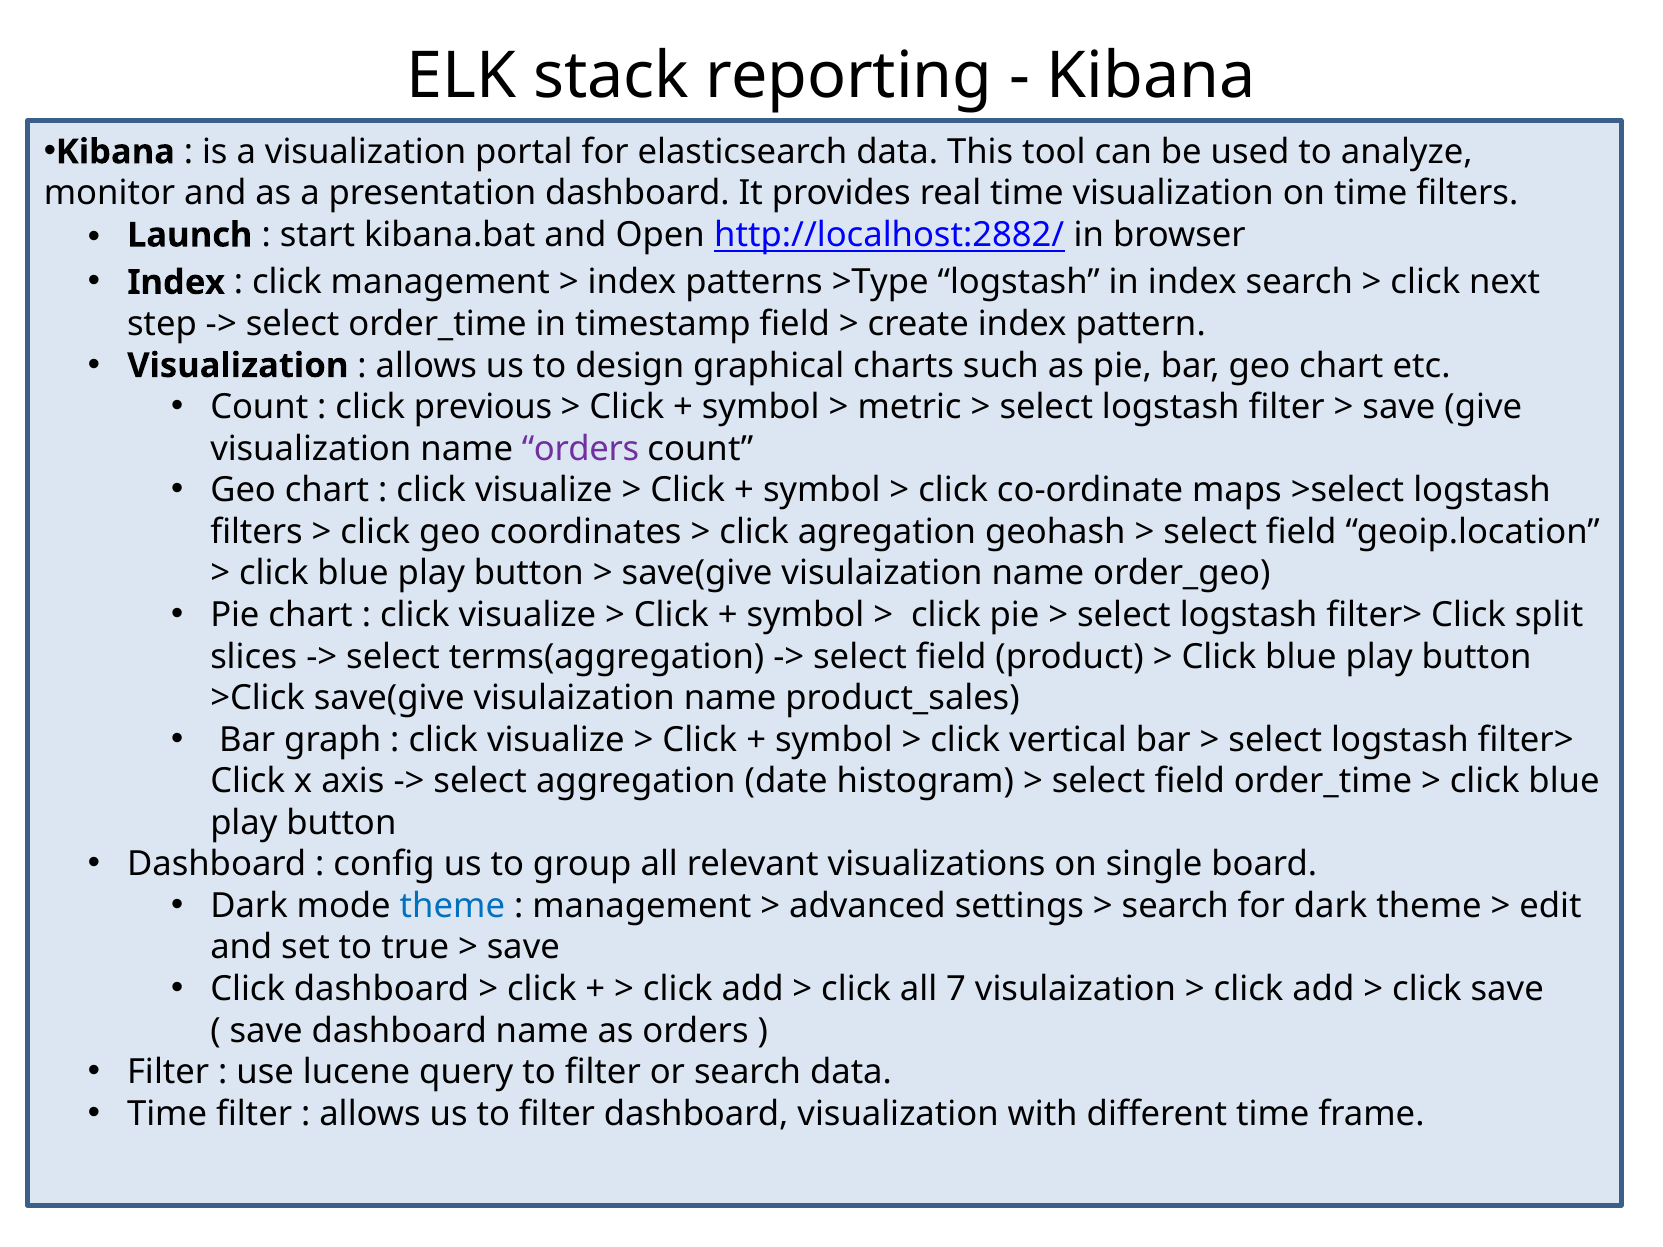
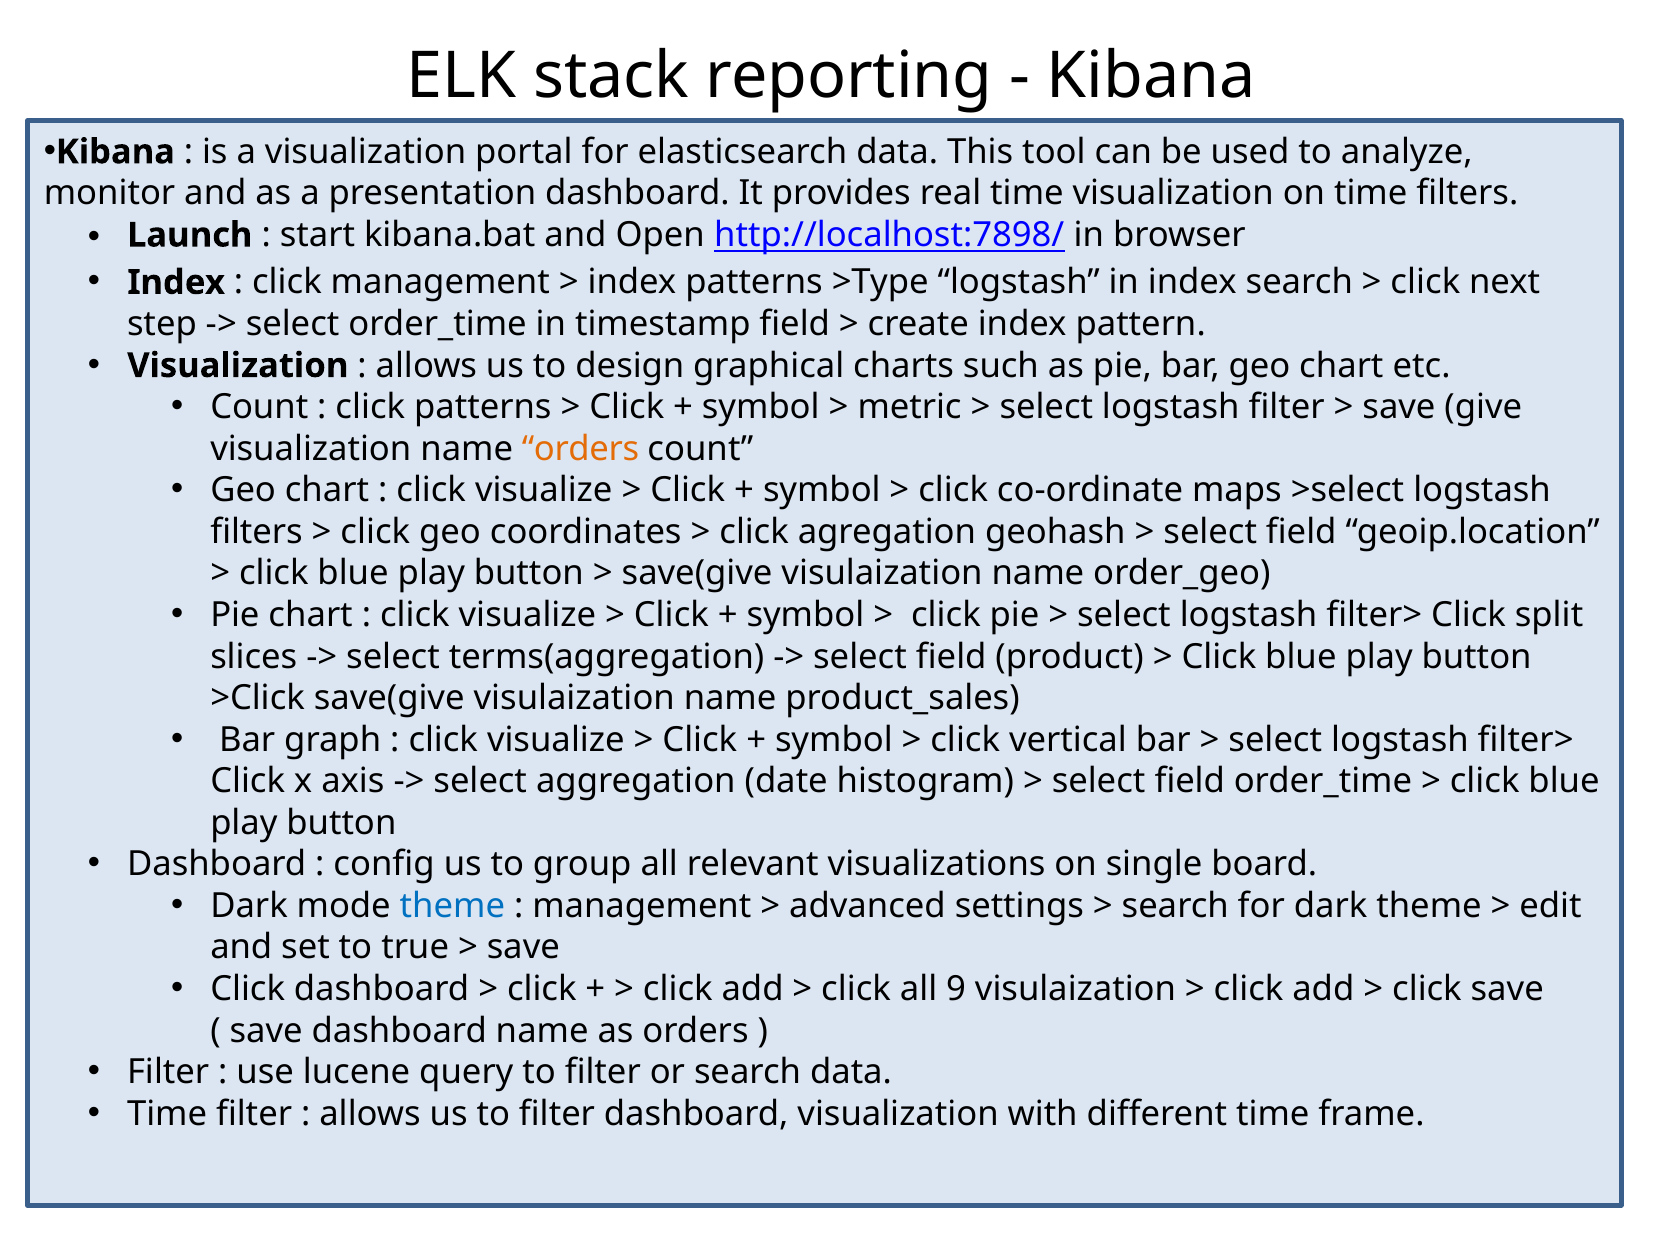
http://localhost:2882/: http://localhost:2882/ -> http://localhost:7898/
click previous: previous -> patterns
orders at (581, 449) colour: purple -> orange
7: 7 -> 9
